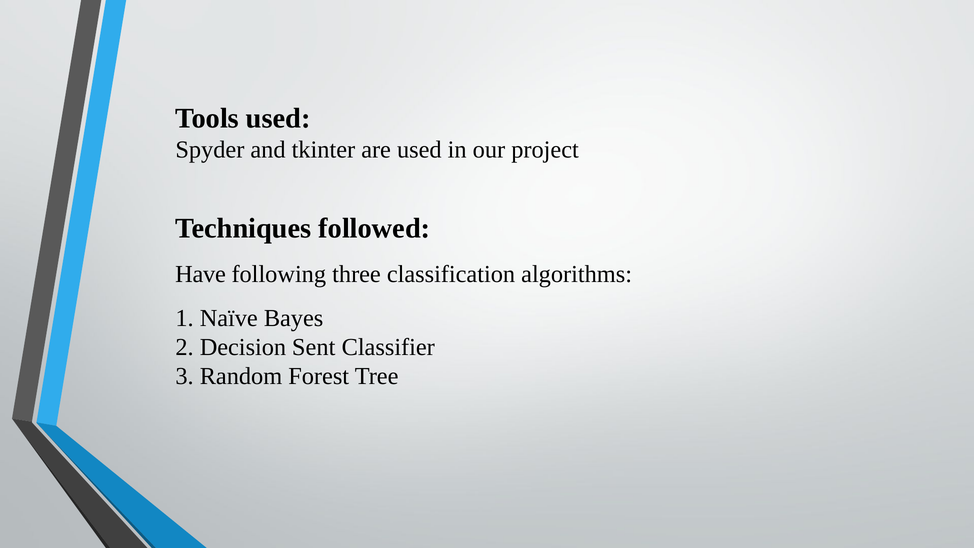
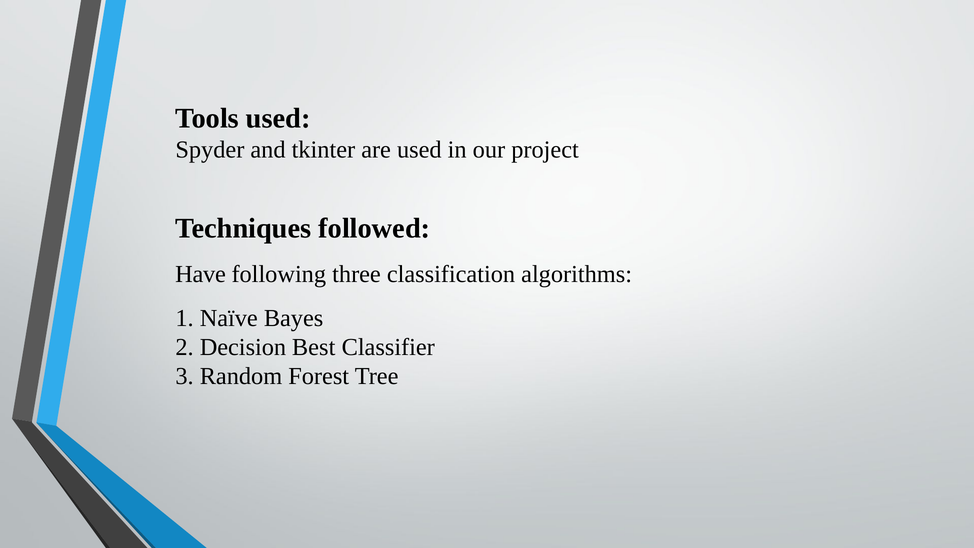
Sent: Sent -> Best
